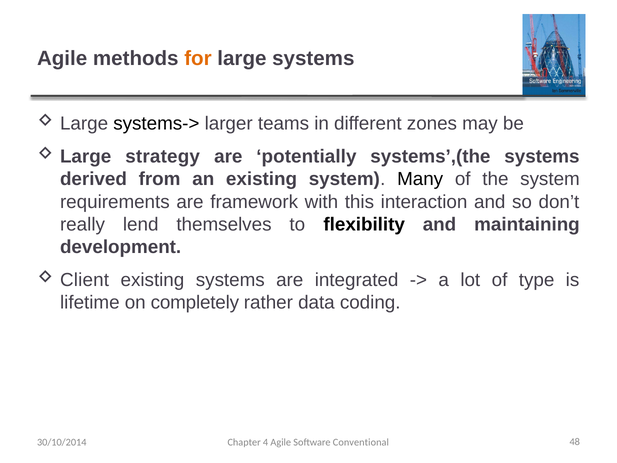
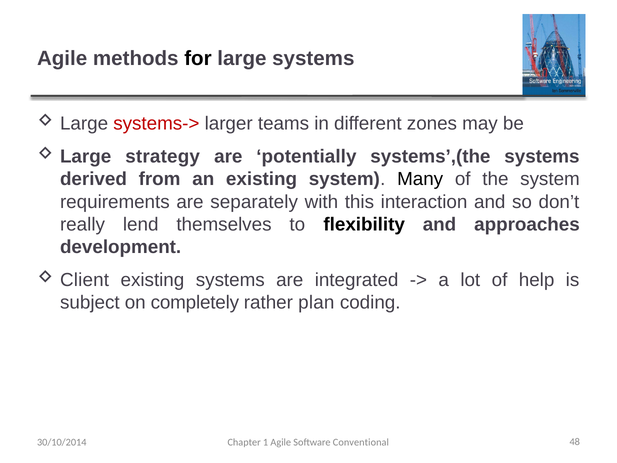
for colour: orange -> black
systems-> colour: black -> red
framework: framework -> separately
maintaining: maintaining -> approaches
type: type -> help
lifetime: lifetime -> subject
data: data -> plan
4: 4 -> 1
